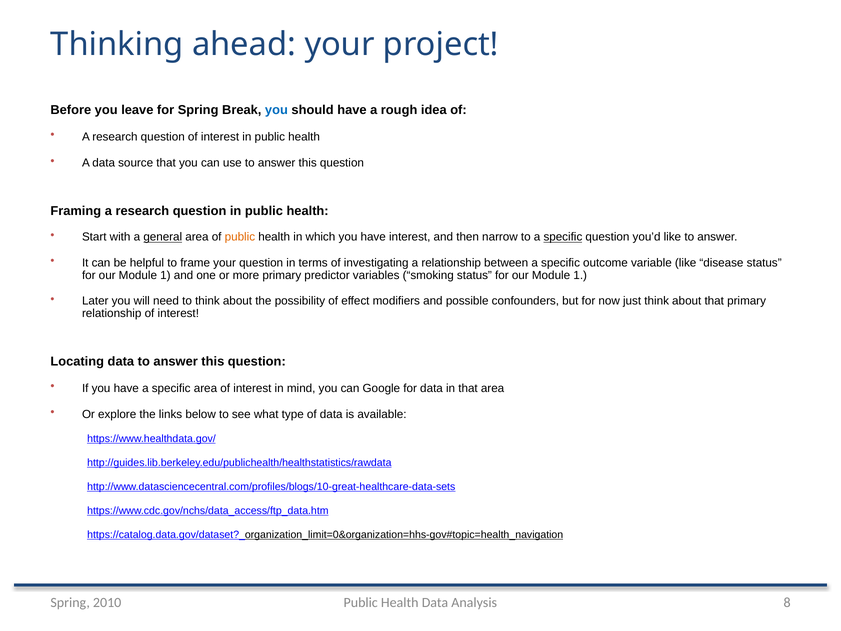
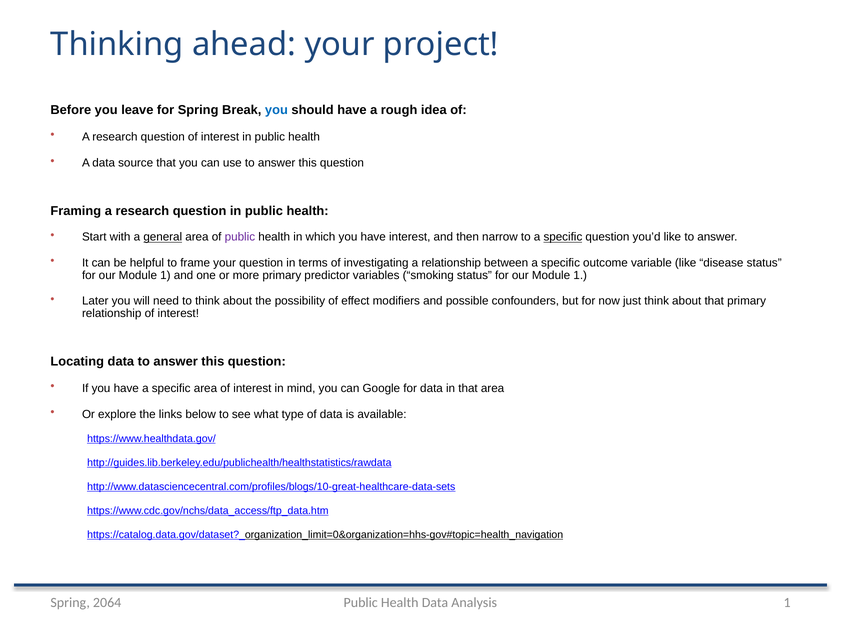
public at (240, 237) colour: orange -> purple
Analysis 8: 8 -> 1
2010: 2010 -> 2064
